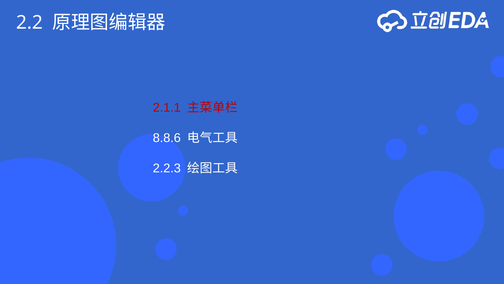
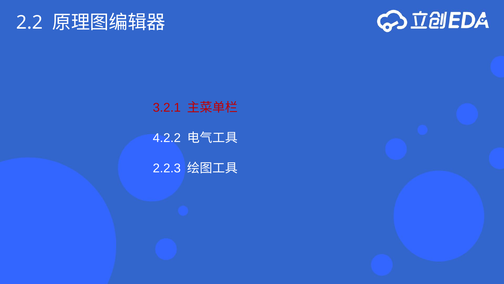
2.1.1: 2.1.1 -> 3.2.1
8.8.6: 8.8.6 -> 4.2.2
